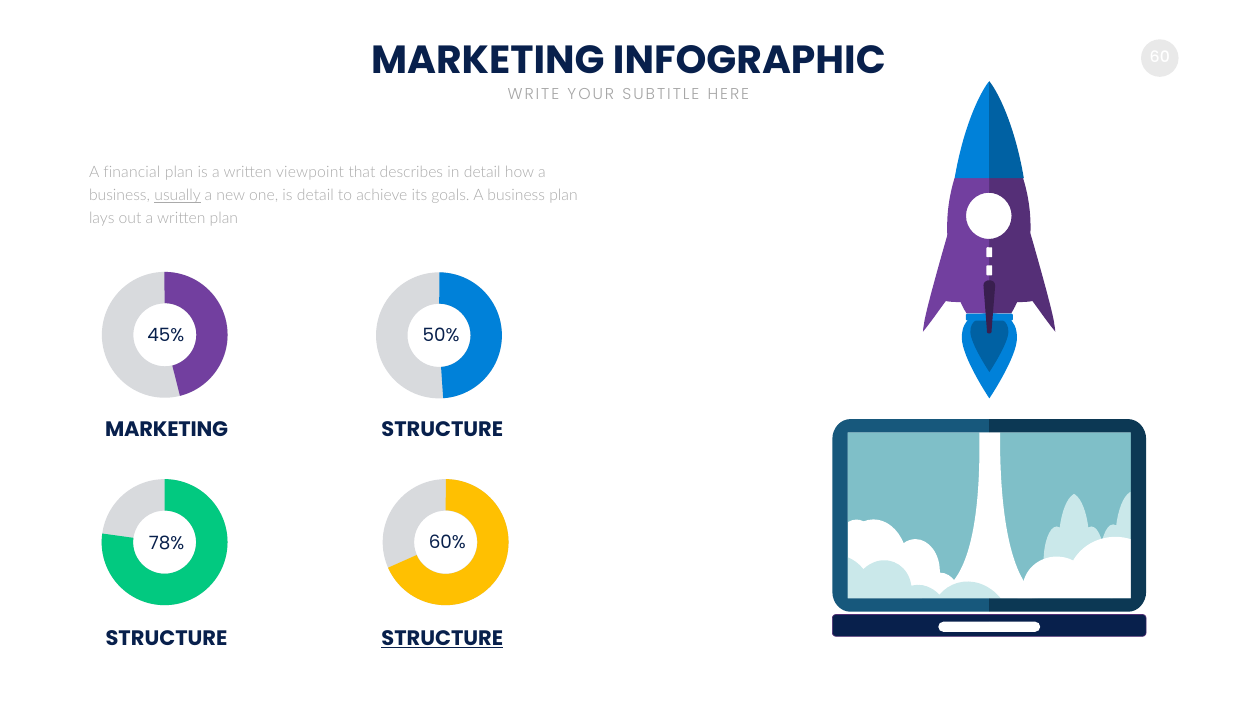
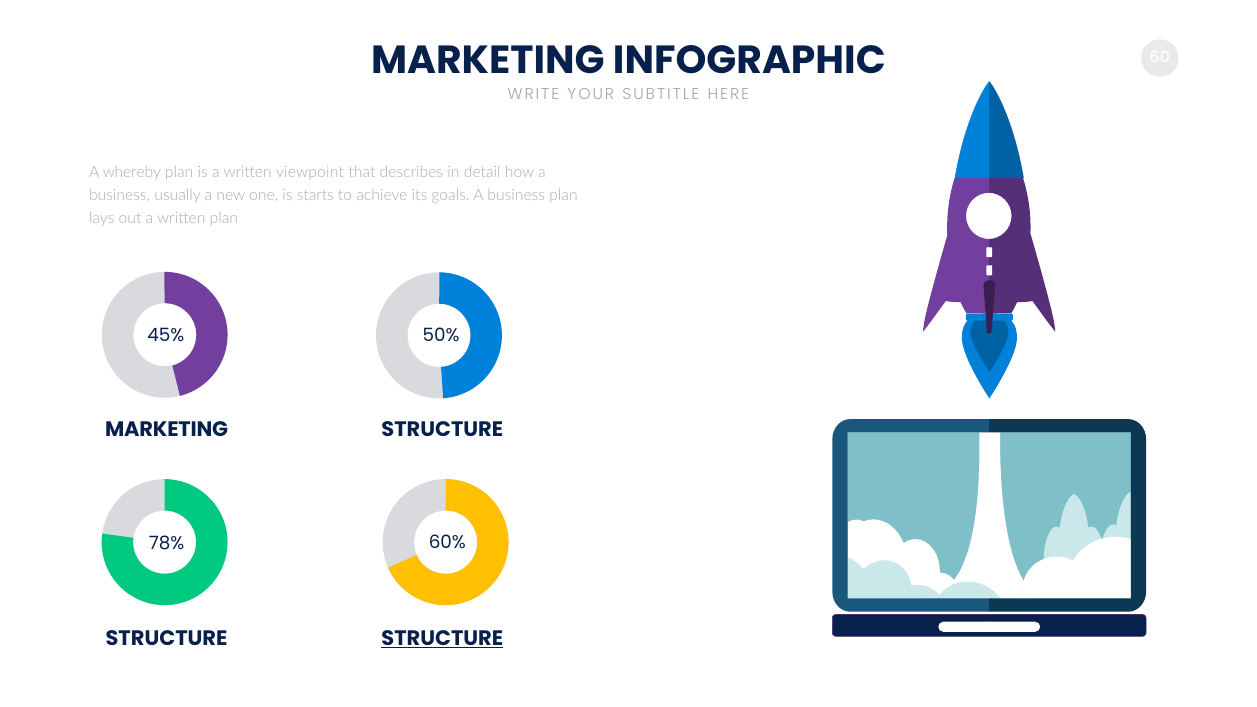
financial: financial -> whereby
usually underline: present -> none
is detail: detail -> starts
